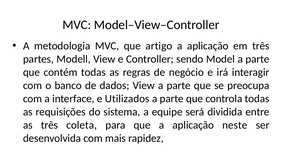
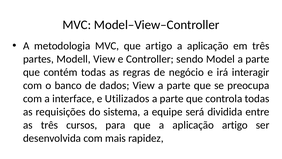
coleta: coleta -> cursos
aplicação neste: neste -> artigo
